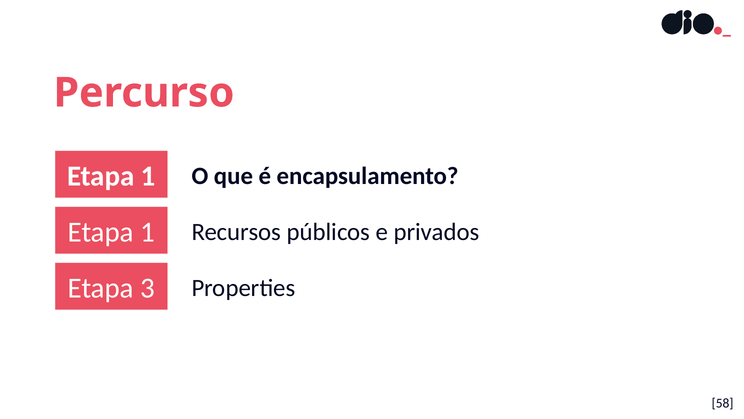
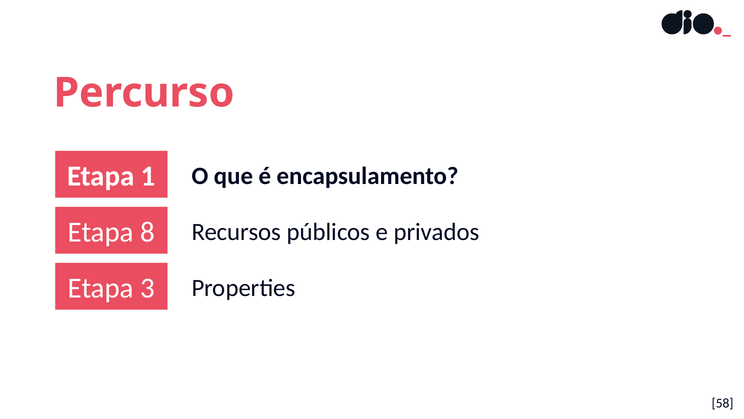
1 at (148, 232): 1 -> 8
